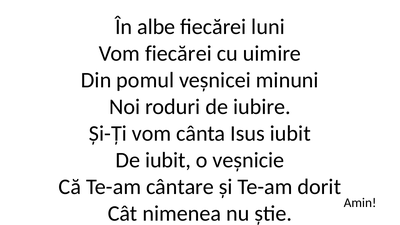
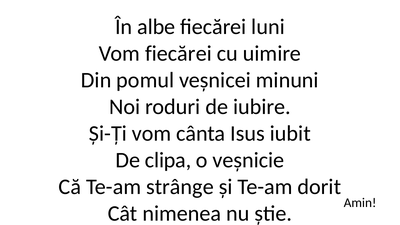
De iubit: iubit -> clipa
cântare: cântare -> strânge
